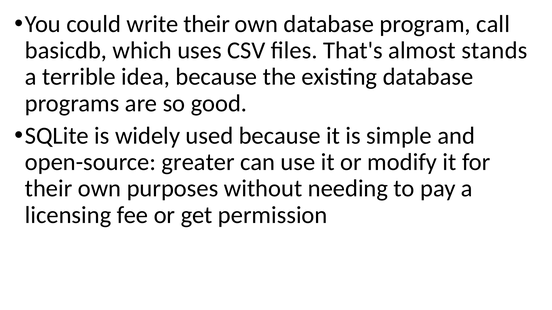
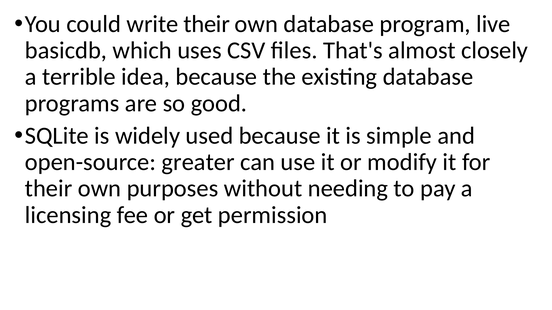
call: call -> live
stands: stands -> closely
